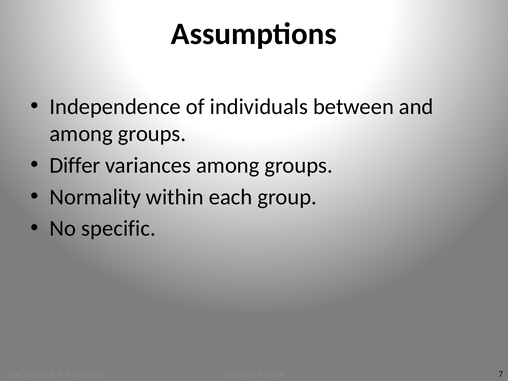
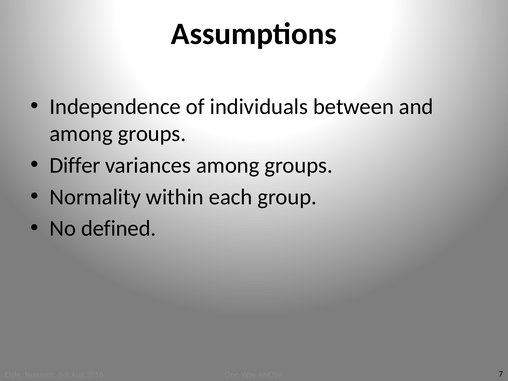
specific: specific -> defined
